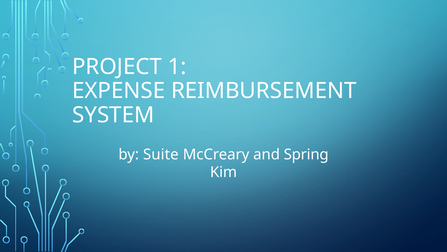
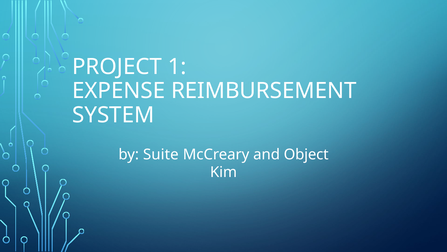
Spring: Spring -> Object
